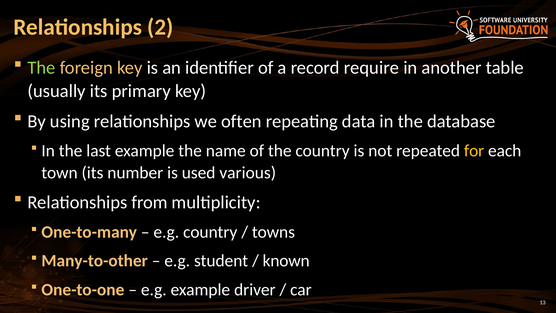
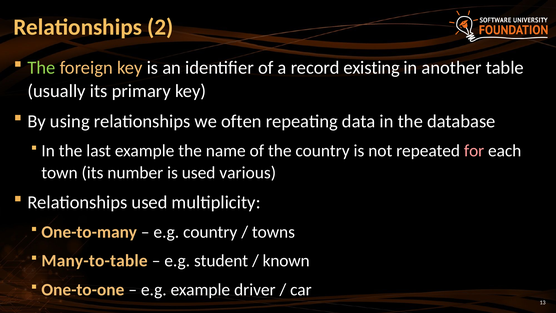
require: require -> existing
for colour: yellow -> pink
Relationships from: from -> used
Many-to-other: Many-to-other -> Many-to-table
